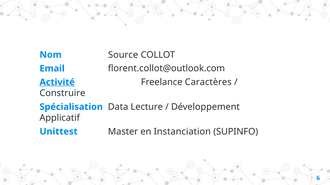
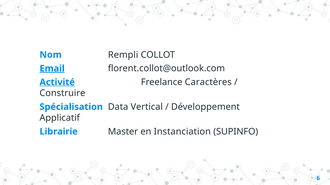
Source: Source -> Rempli
Email underline: none -> present
Lecture: Lecture -> Vertical
Unittest: Unittest -> Librairie
